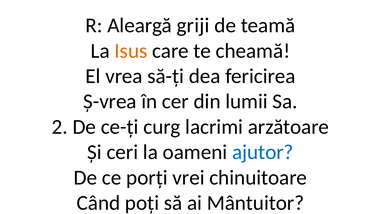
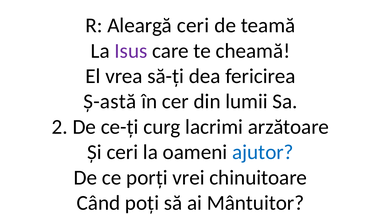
Aleargă griji: griji -> ceri
Isus colour: orange -> purple
Ș-vrea: Ș-vrea -> Ș-astă
